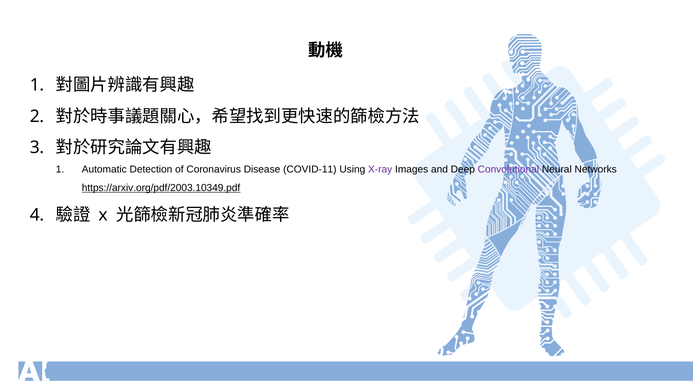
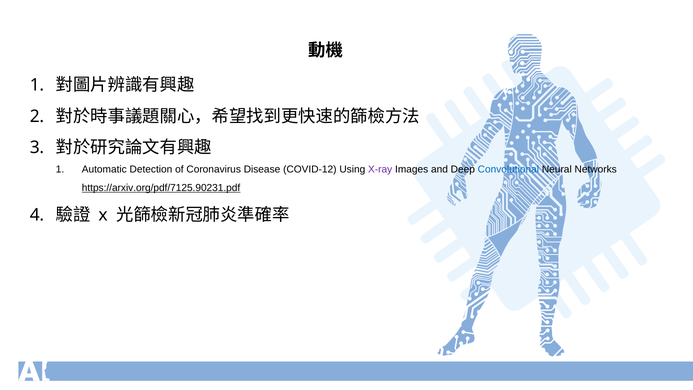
COVID-11: COVID-11 -> COVID-12
Convolutional colour: purple -> blue
https://arxiv.org/pdf/2003.10349.pdf: https://arxiv.org/pdf/2003.10349.pdf -> https://arxiv.org/pdf/7125.90231.pdf
